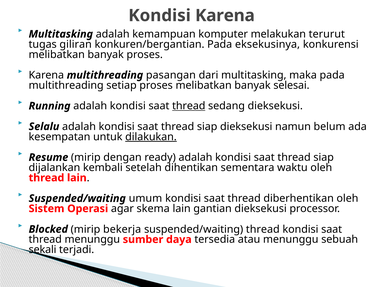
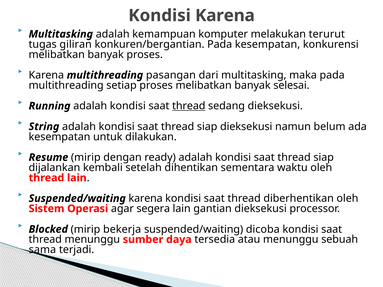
Pada eksekusinya: eksekusinya -> kesempatan
Selalu: Selalu -> String
dilakukan underline: present -> none
Suspended/waiting umum: umum -> karena
skema: skema -> segera
suspended/waiting thread: thread -> dicoba
sekali: sekali -> sama
